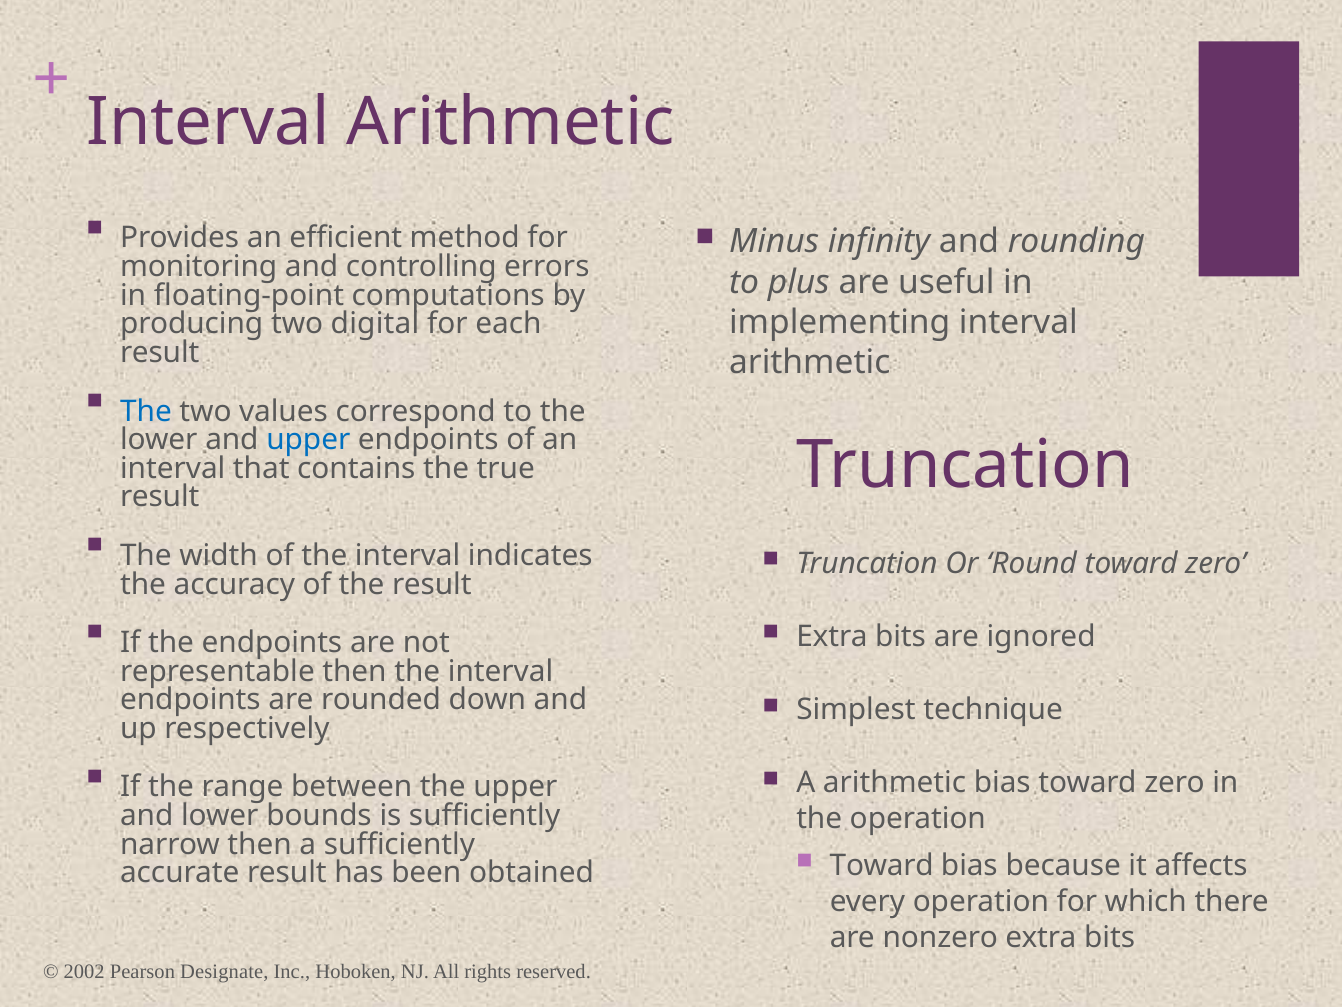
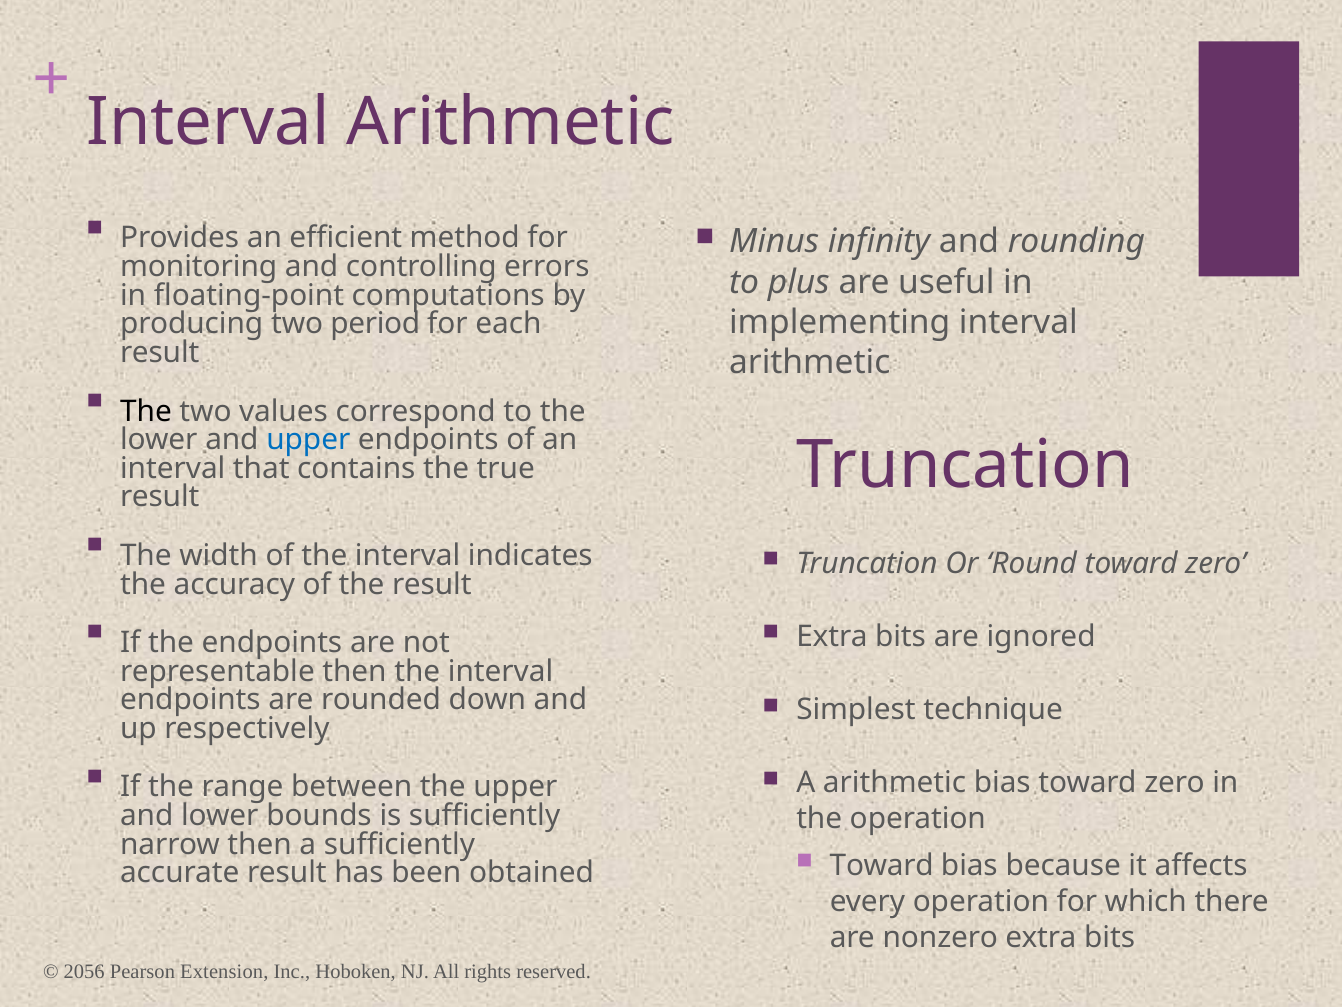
digital: digital -> period
The at (146, 411) colour: blue -> black
2002: 2002 -> 2056
Designate: Designate -> Extension
